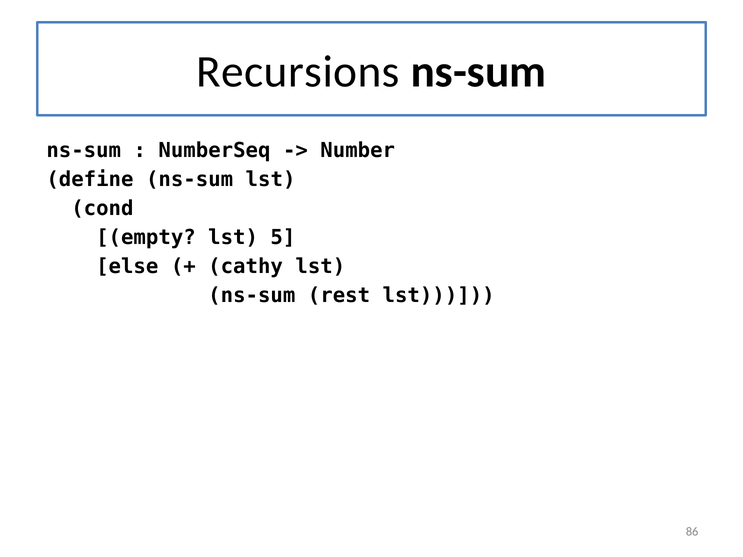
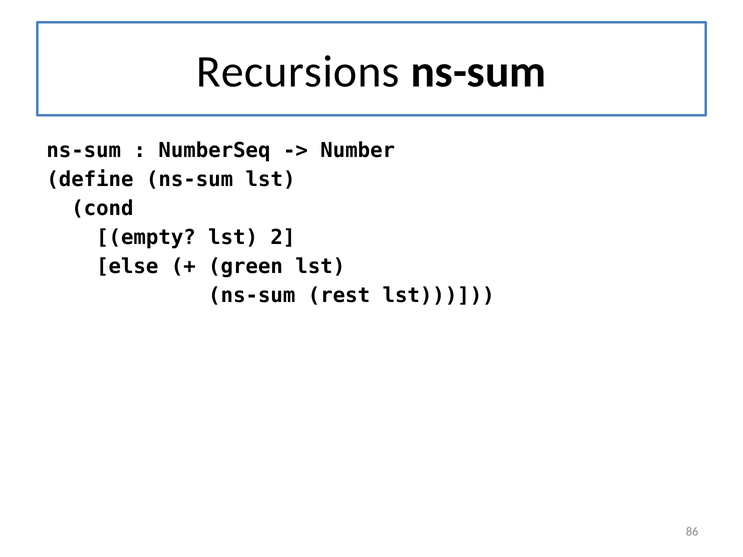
5: 5 -> 2
cathy: cathy -> green
